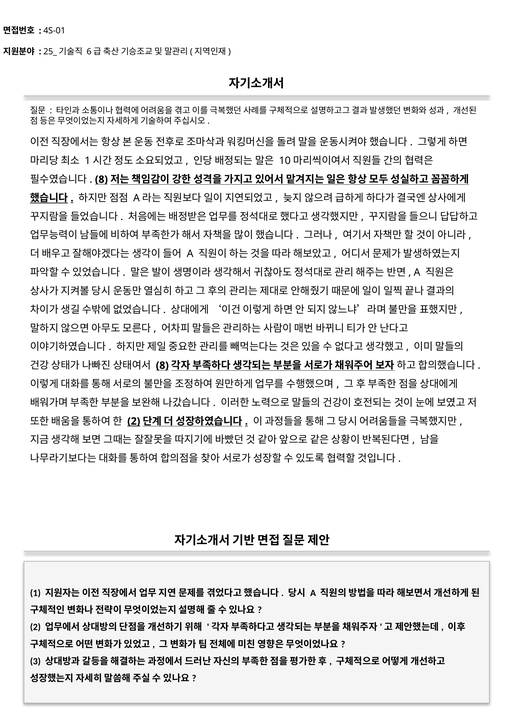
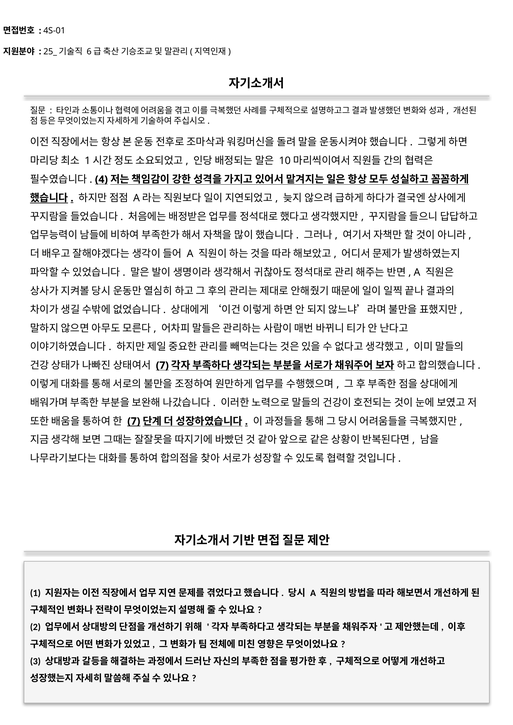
8 at (101, 180): 8 -> 4
8 at (162, 366): 8 -> 7
2 at (134, 422): 2 -> 7
